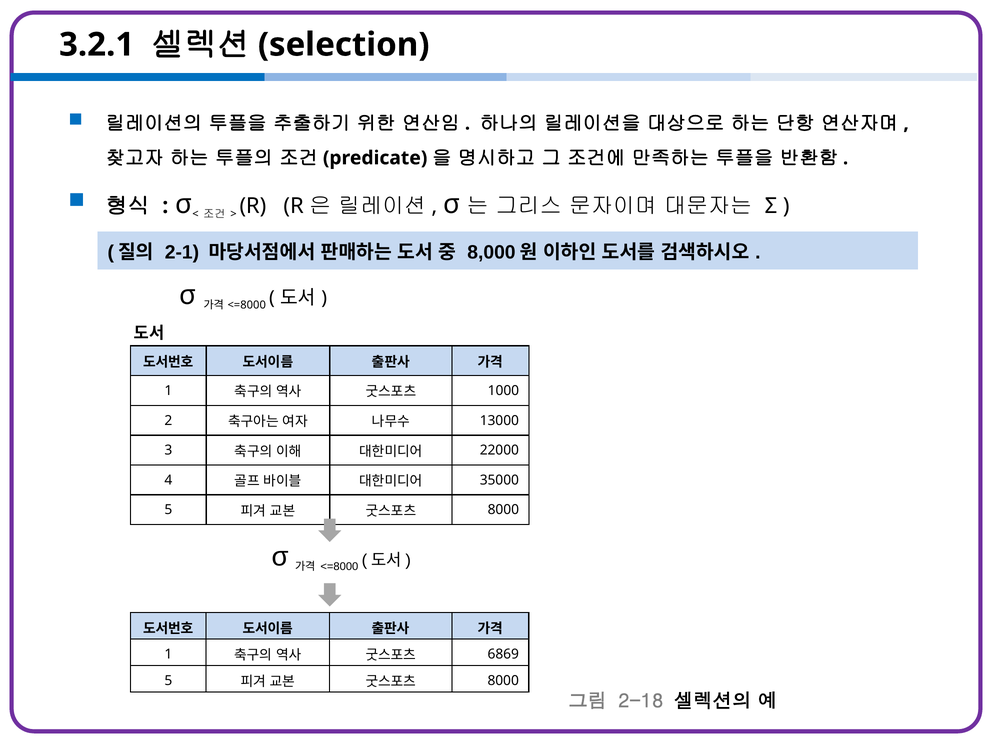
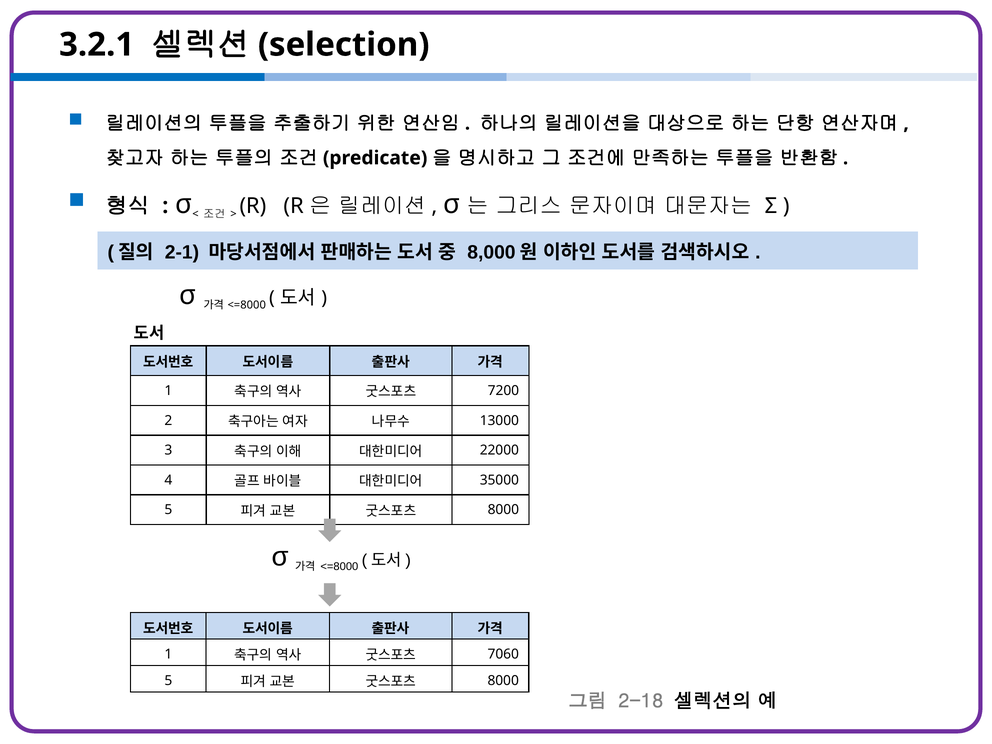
1000: 1000 -> 7200
6869: 6869 -> 7060
